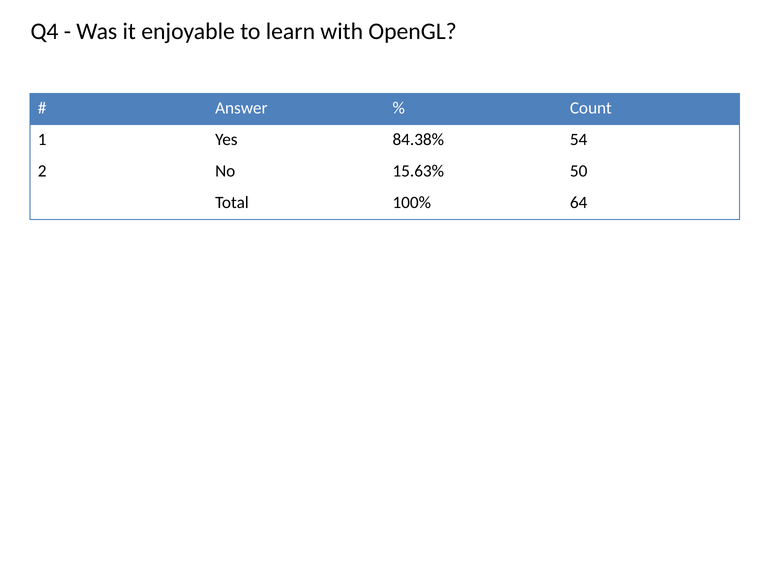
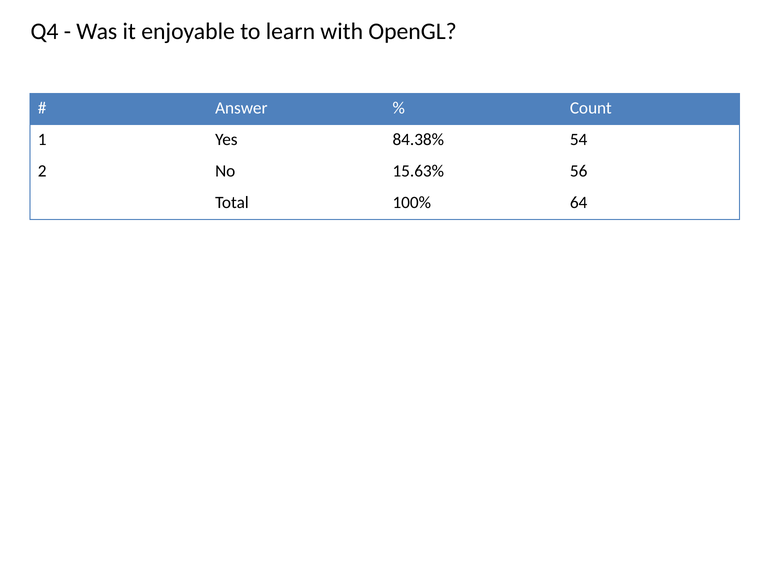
50: 50 -> 56
